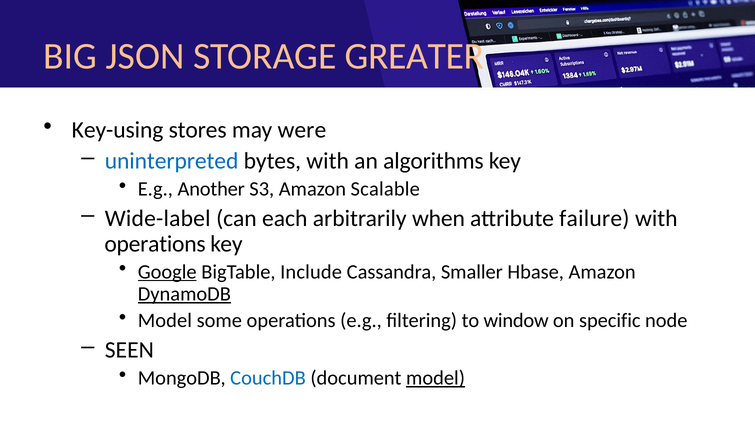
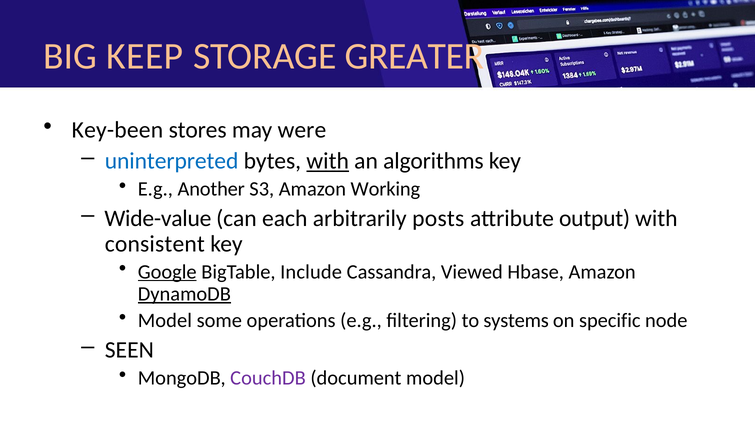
JSON: JSON -> KEEP
Key-using: Key-using -> Key-been
with at (328, 161) underline: none -> present
Scalable: Scalable -> Working
Wide-label: Wide-label -> Wide-value
when: when -> posts
failure: failure -> output
operations at (155, 244): operations -> consistent
Smaller: Smaller -> Viewed
window: window -> systems
CouchDB colour: blue -> purple
model at (436, 378) underline: present -> none
